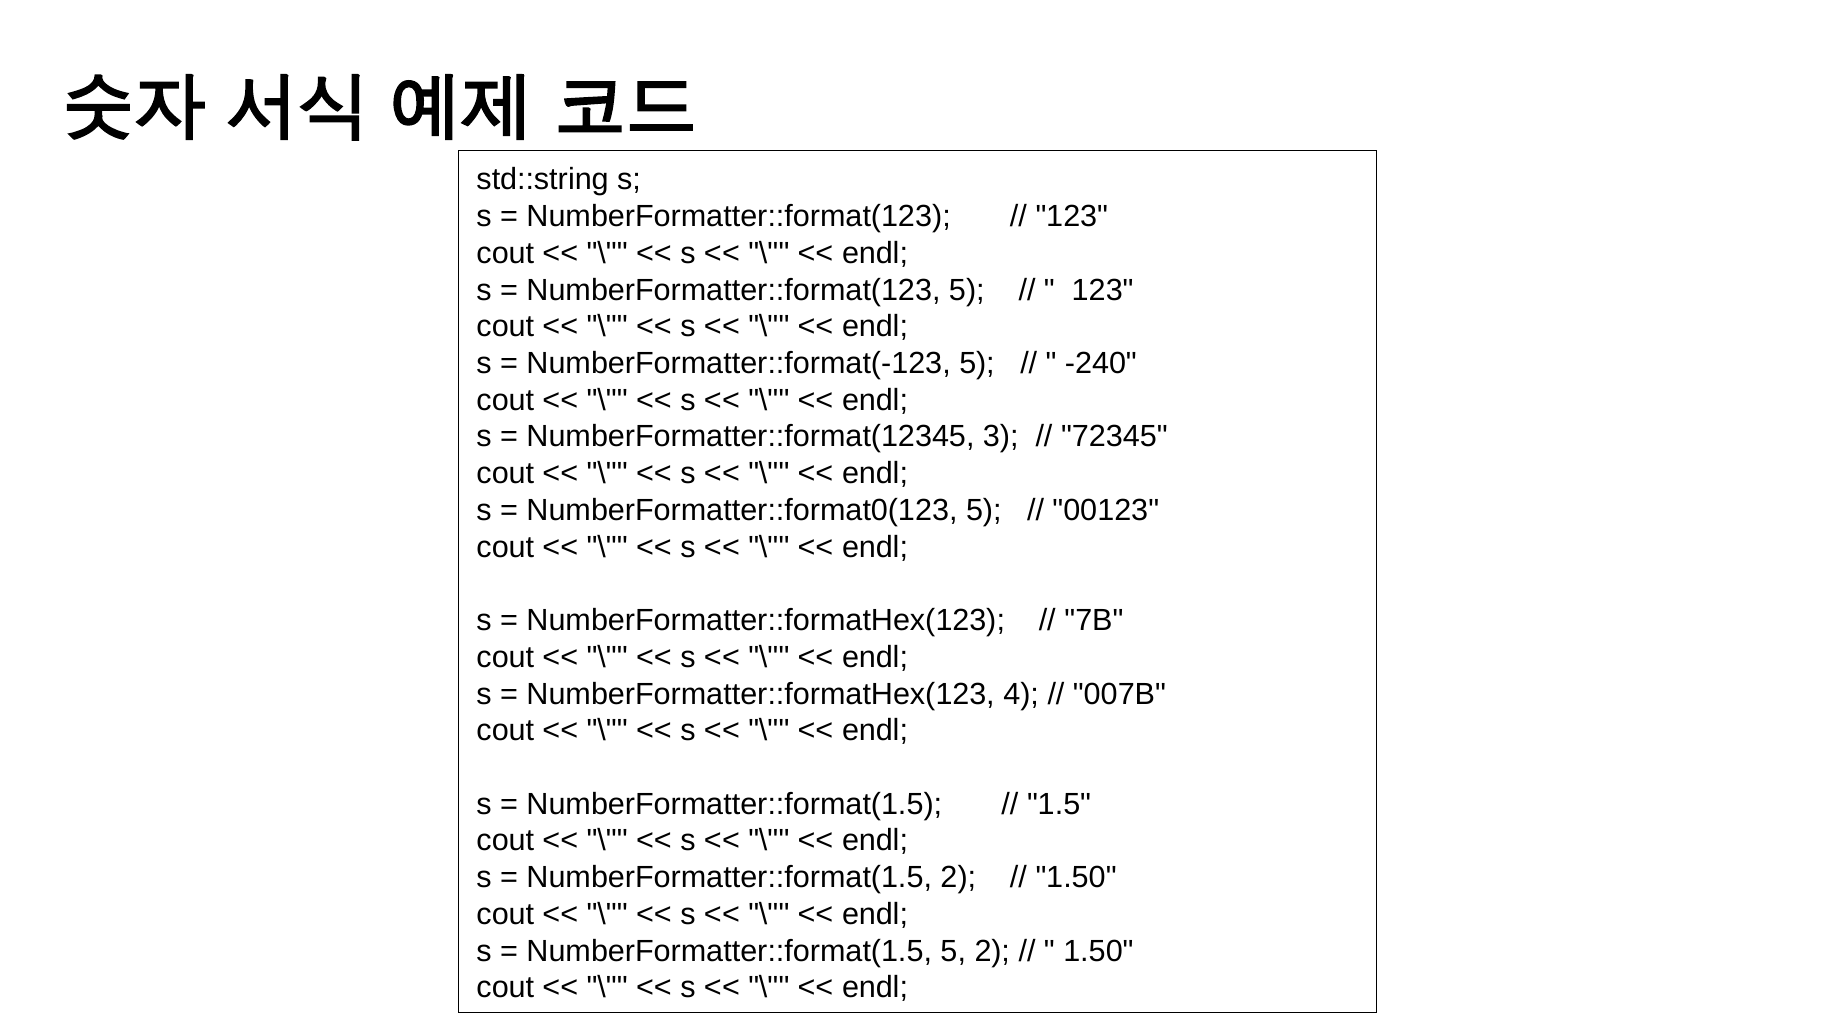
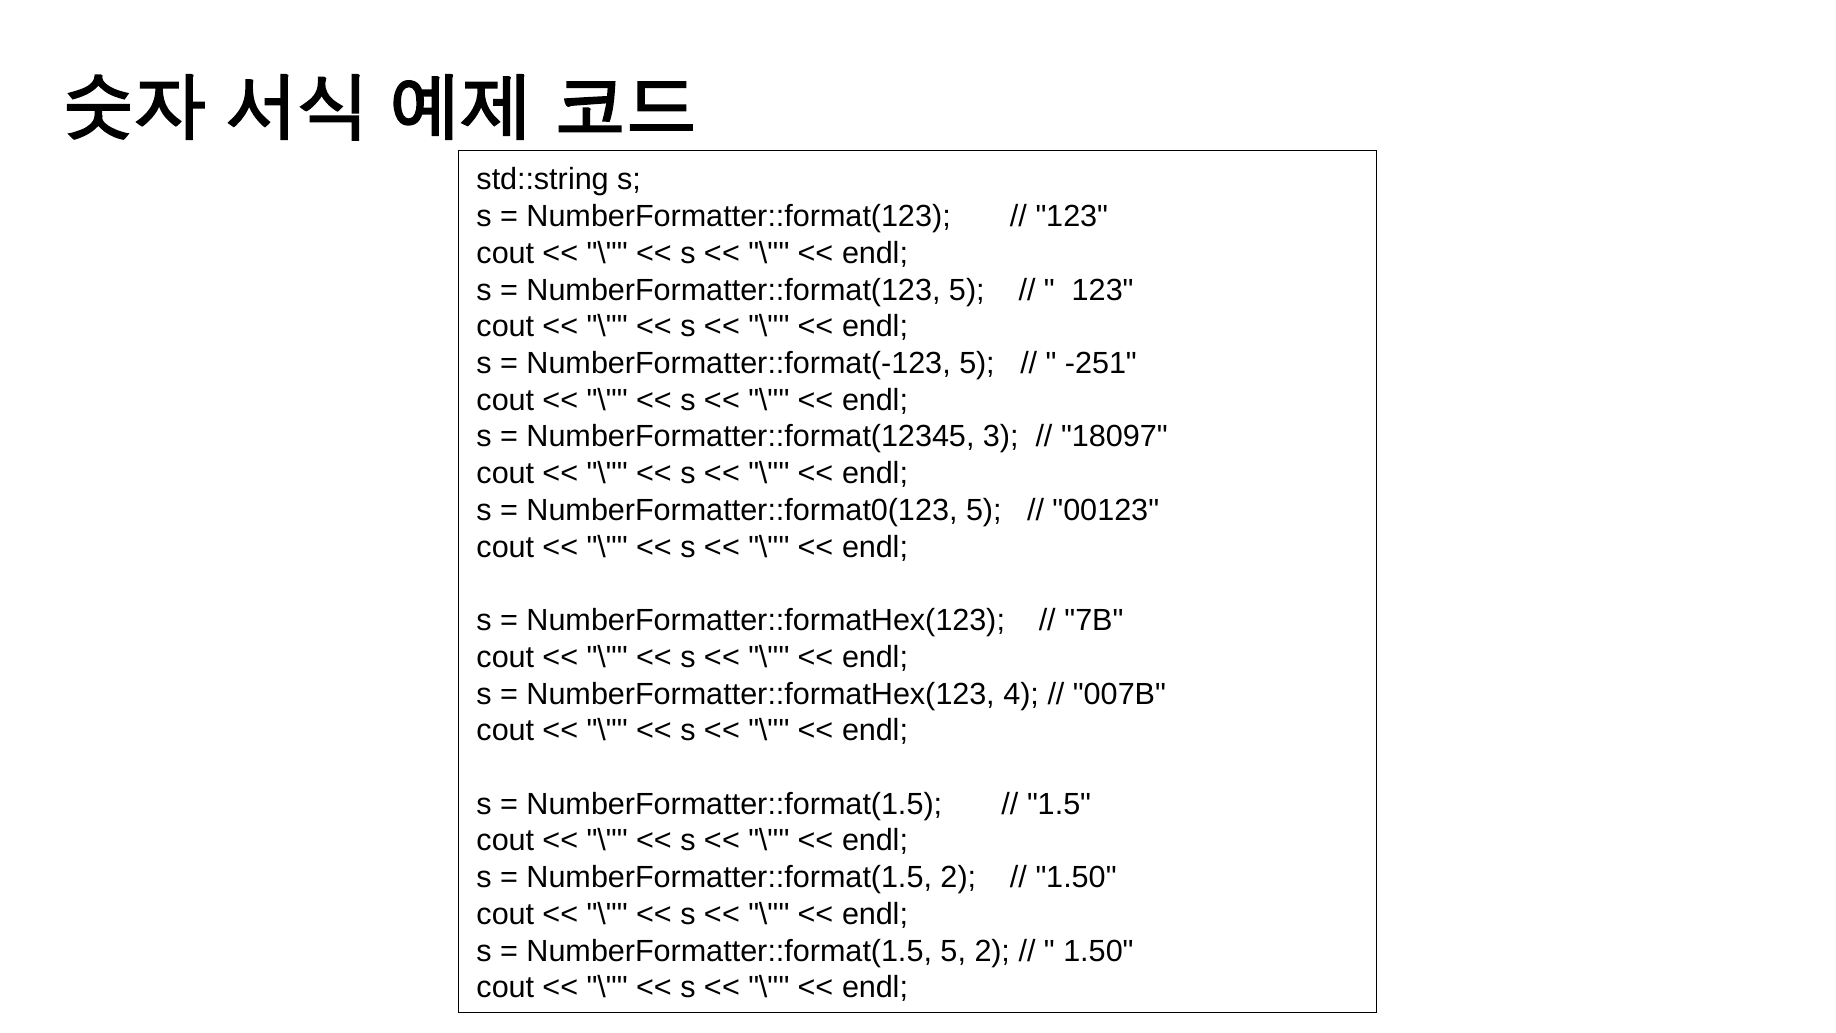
-240: -240 -> -251
72345: 72345 -> 18097
